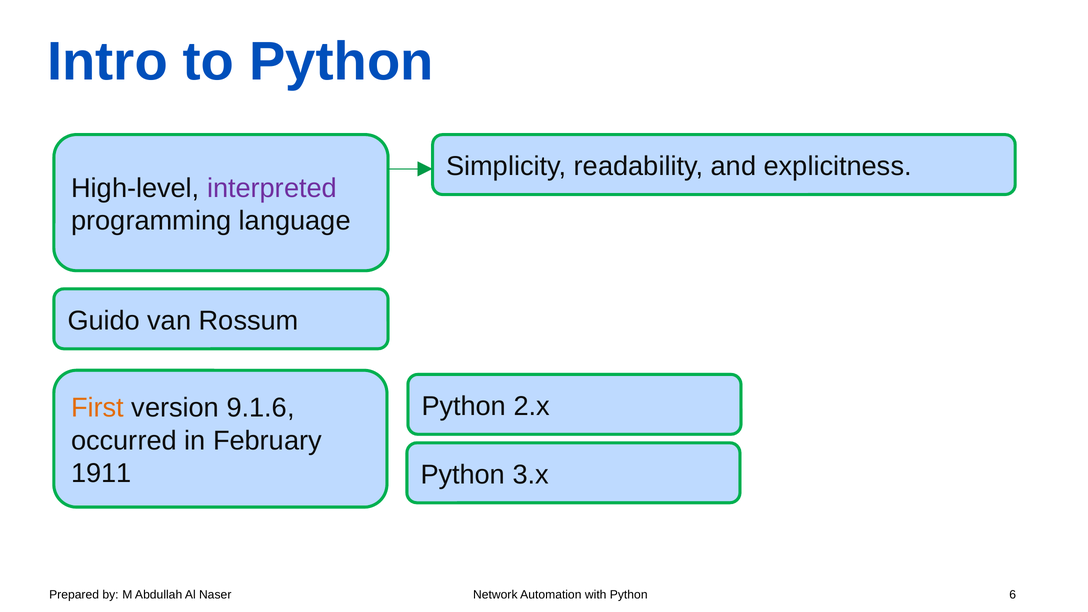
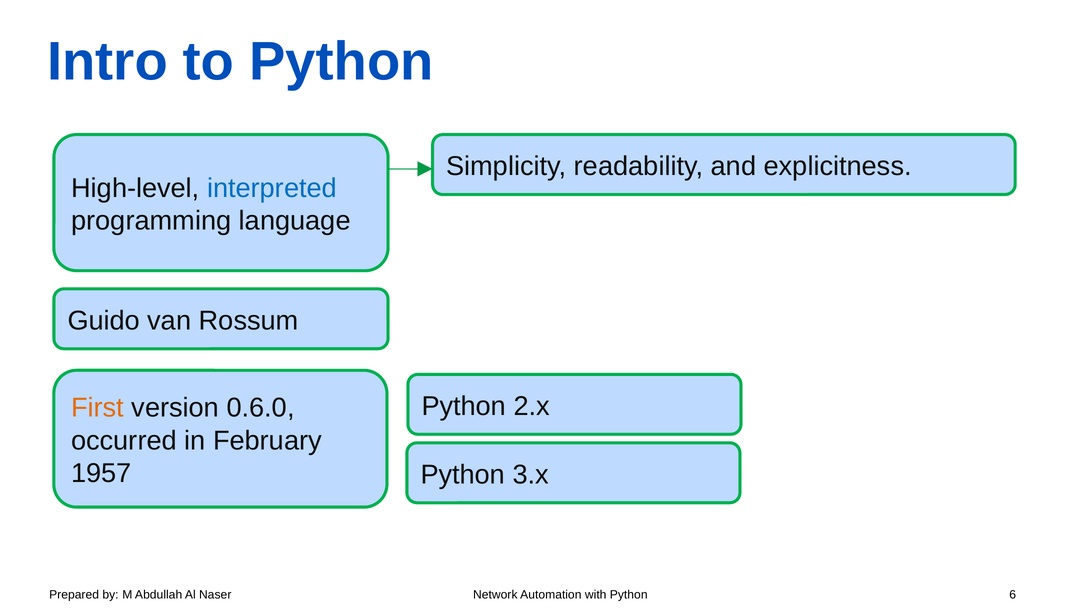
interpreted colour: purple -> blue
9.1.6: 9.1.6 -> 0.6.0
1911: 1911 -> 1957
